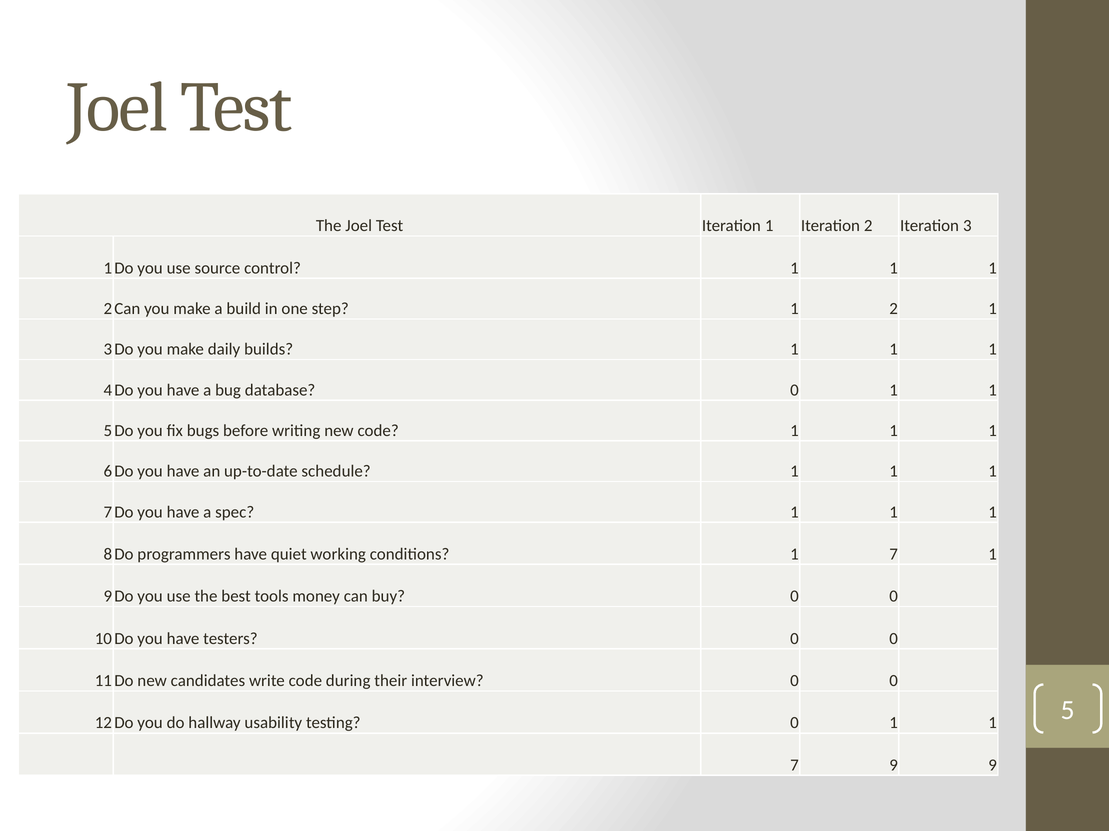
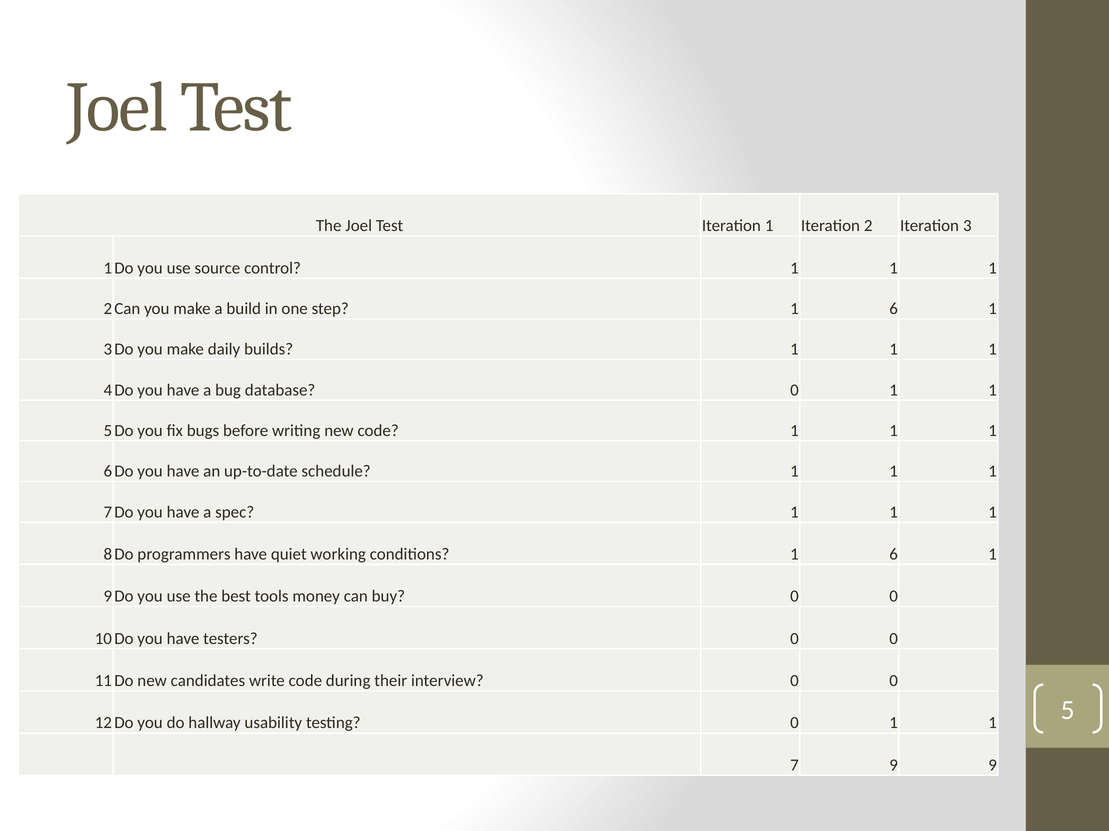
step 1 2: 2 -> 6
conditions 1 7: 7 -> 6
